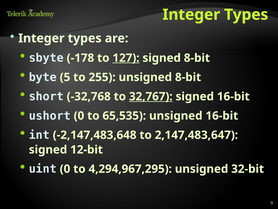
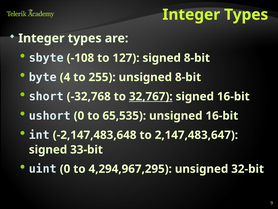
-178: -178 -> -108
127 underline: present -> none
5: 5 -> 4
12-bit: 12-bit -> 33-bit
